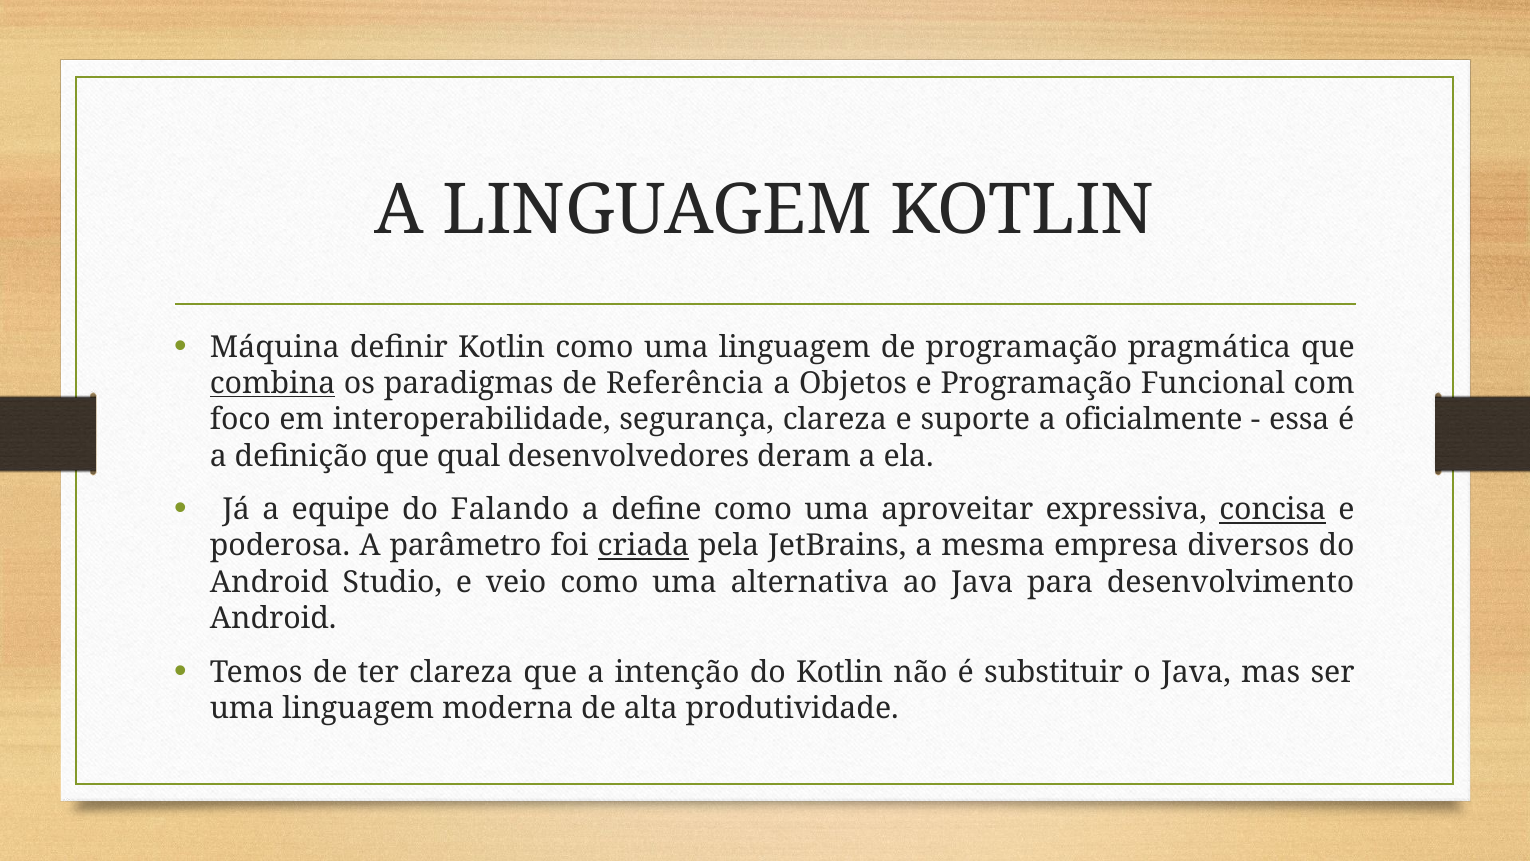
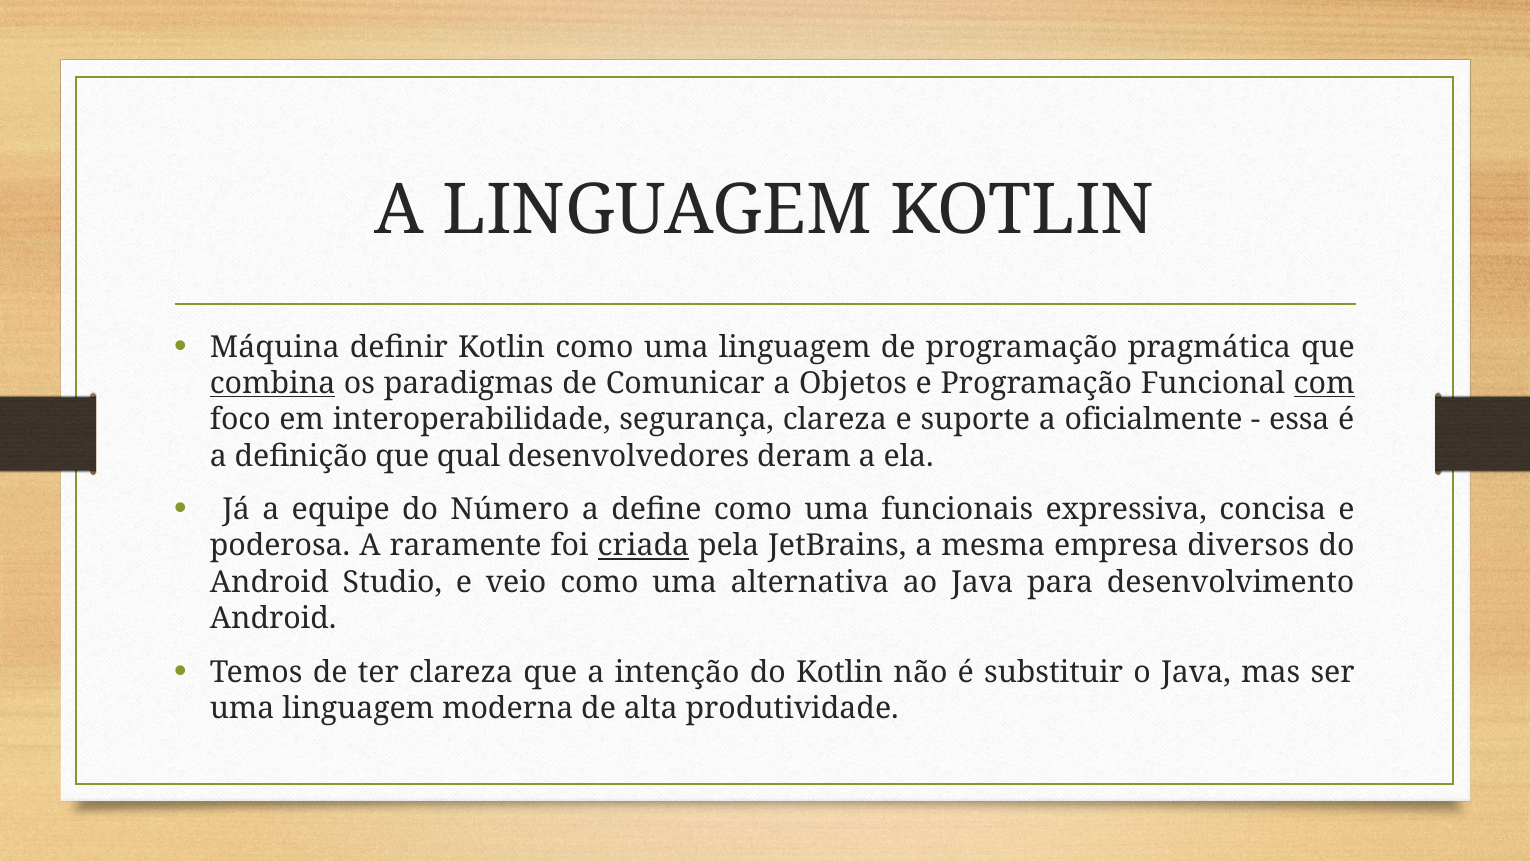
Referência: Referência -> Comunicar
com underline: none -> present
Falando: Falando -> Número
aproveitar: aproveitar -> funcionais
concisa underline: present -> none
parâmetro: parâmetro -> raramente
